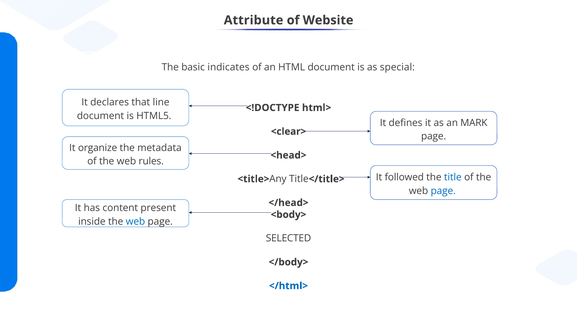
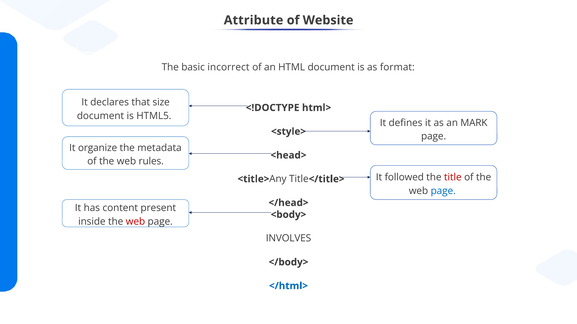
indicates: indicates -> incorrect
special: special -> format
line: line -> size
<clear>: <clear> -> <style>
title colour: blue -> red
web at (135, 222) colour: blue -> red
SELECTED: SELECTED -> INVOLVES
